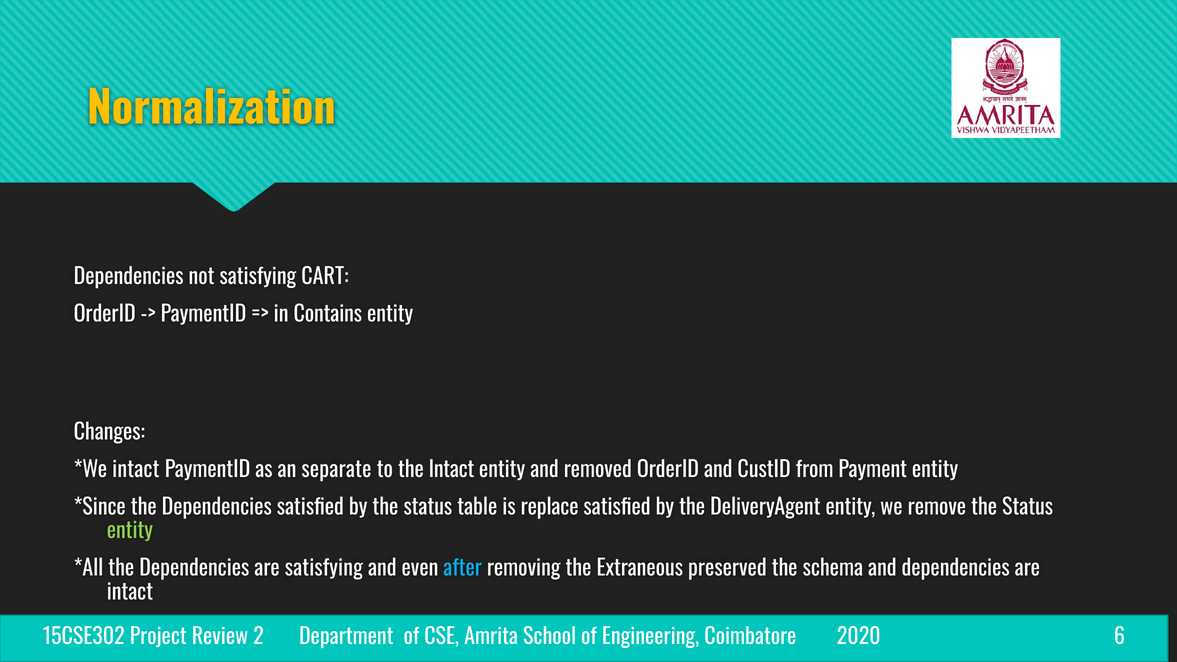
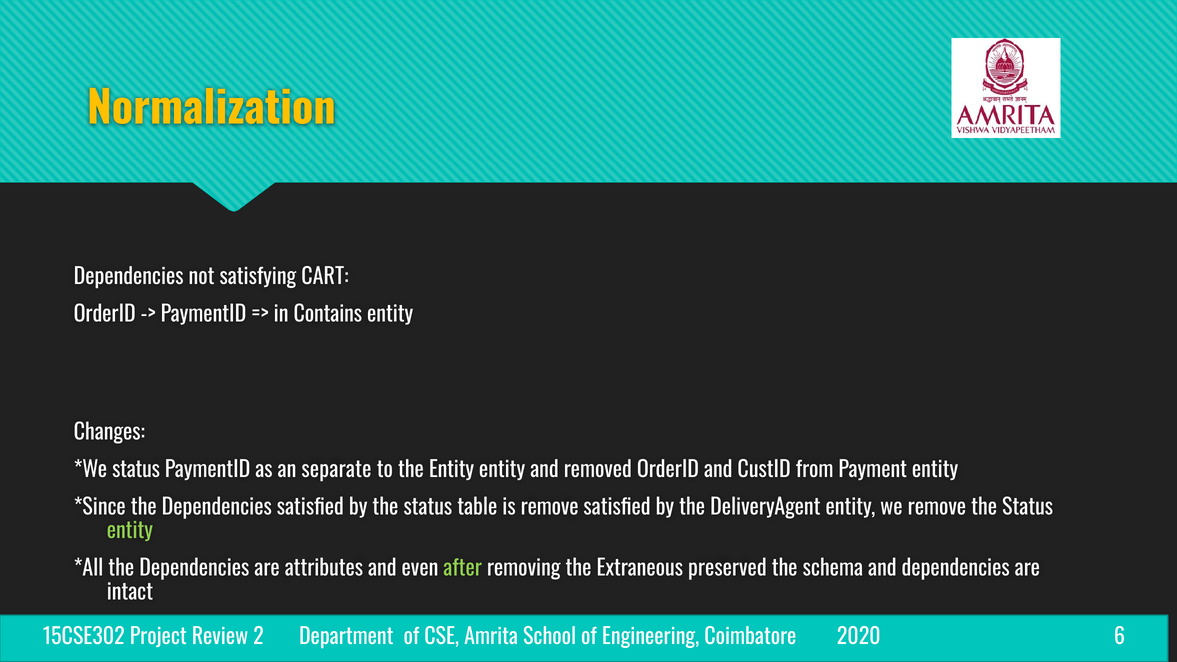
intact at (136, 470): intact -> status
the Intact: Intact -> Entity
is replace: replace -> remove
are satisfying: satisfying -> attributes
after colour: light blue -> light green
